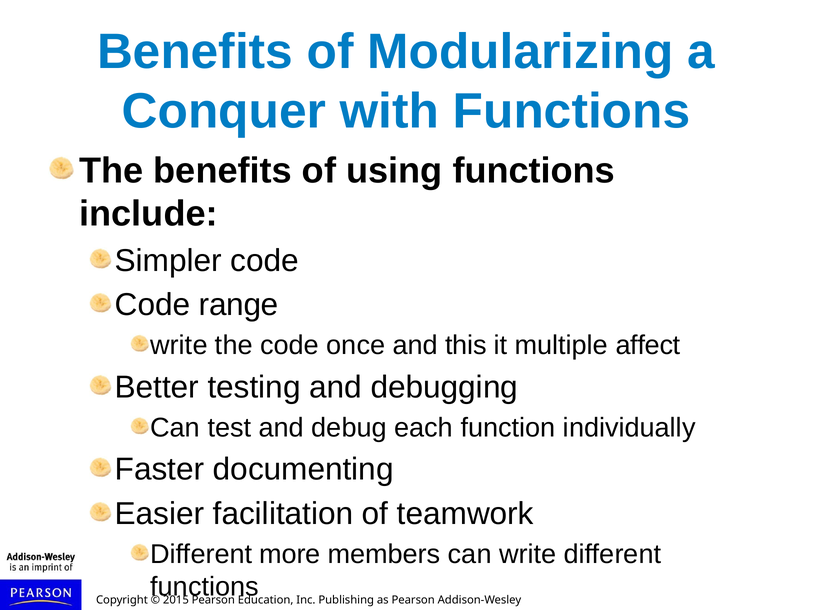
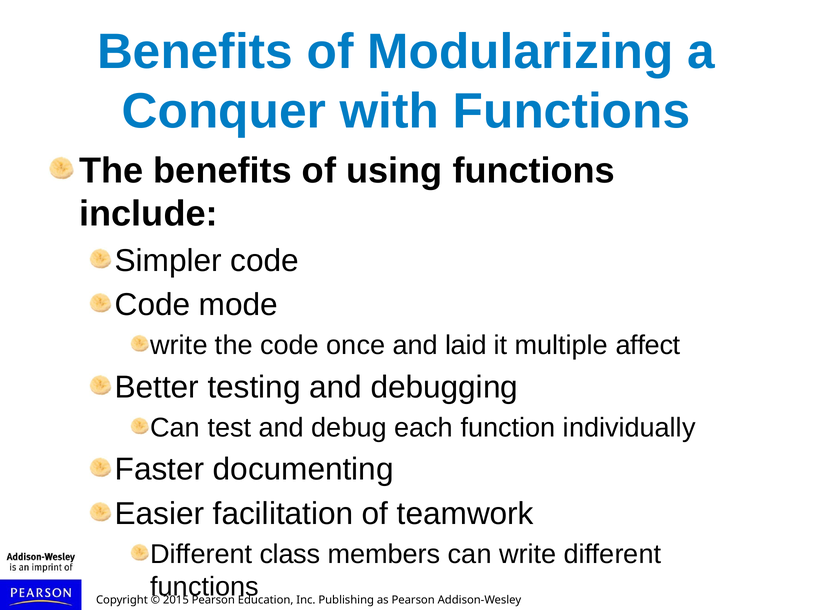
range: range -> mode
this: this -> laid
more: more -> class
